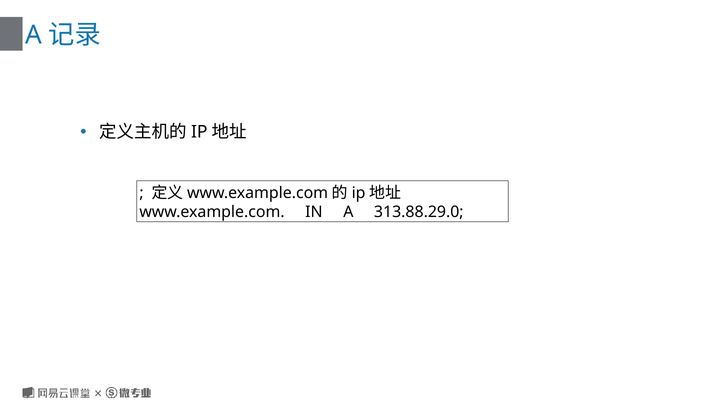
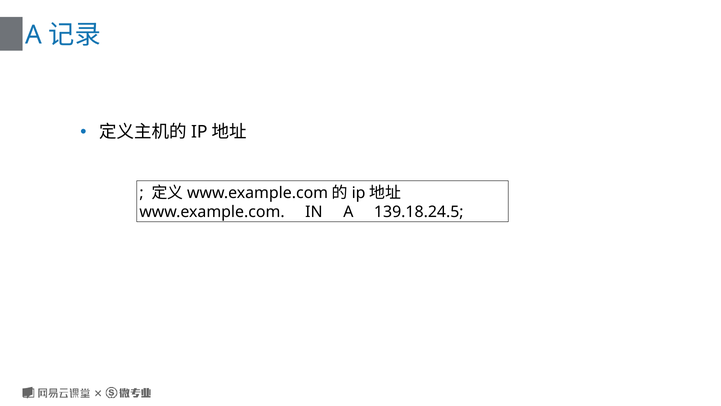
313.88.29.0: 313.88.29.0 -> 139.18.24.5
